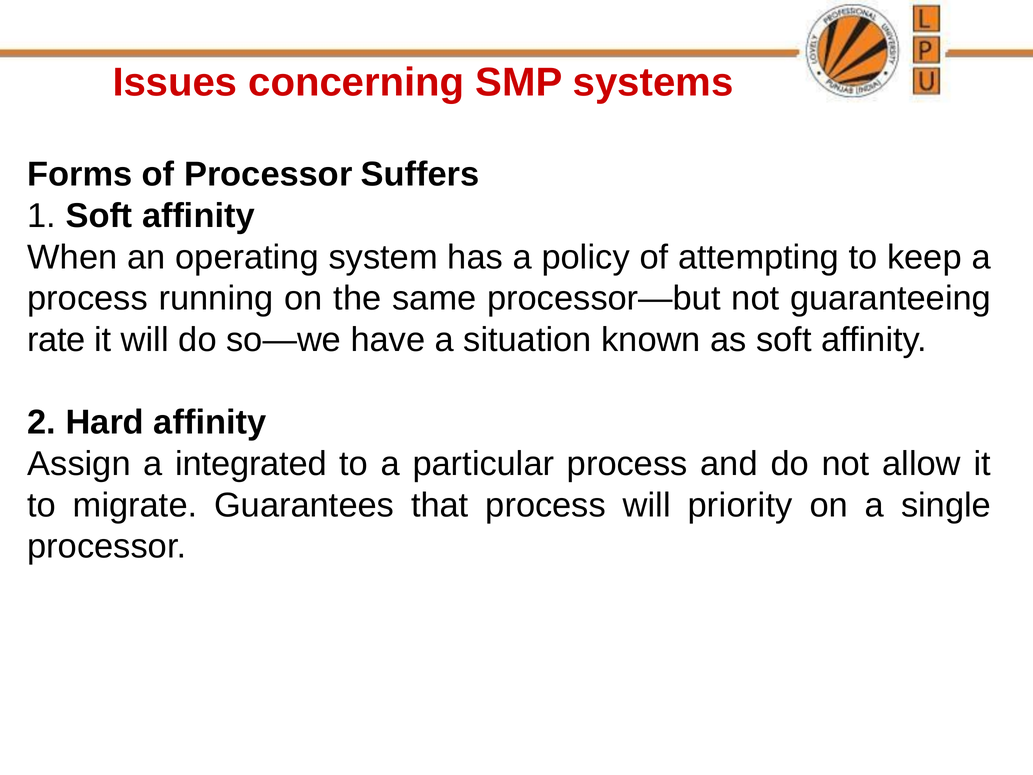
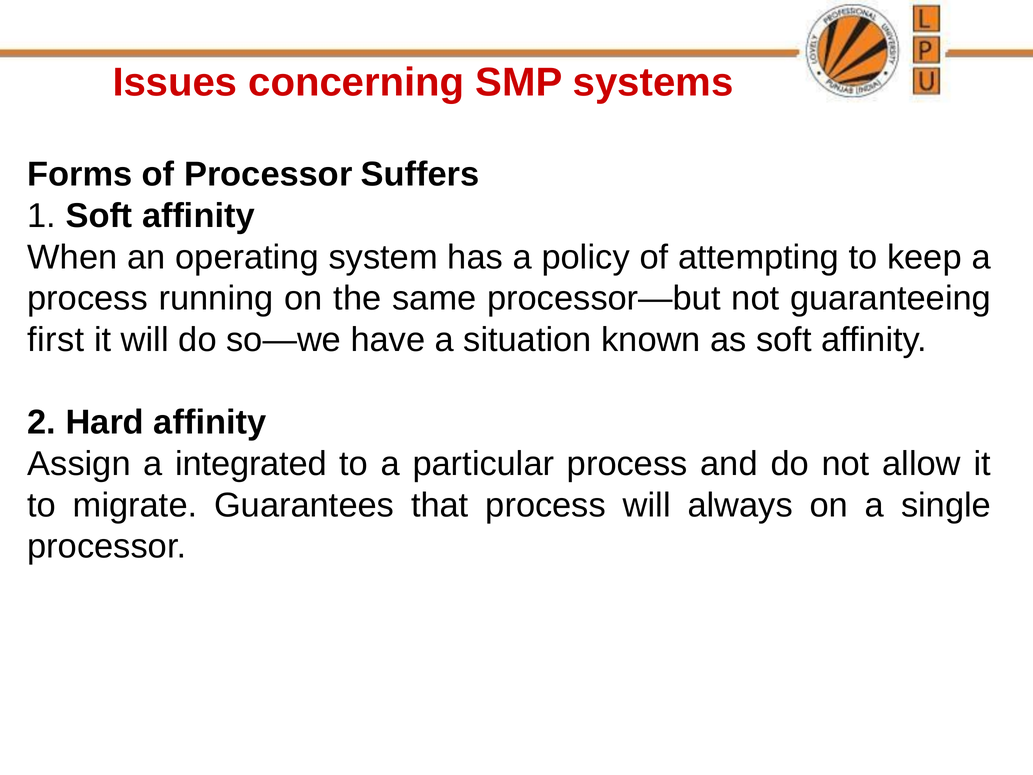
rate: rate -> first
priority: priority -> always
